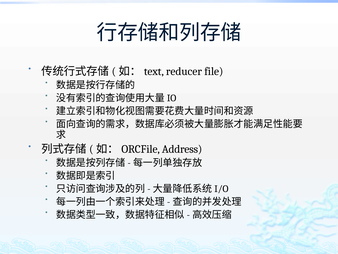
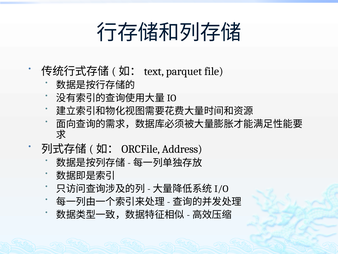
reducer: reducer -> parquet
